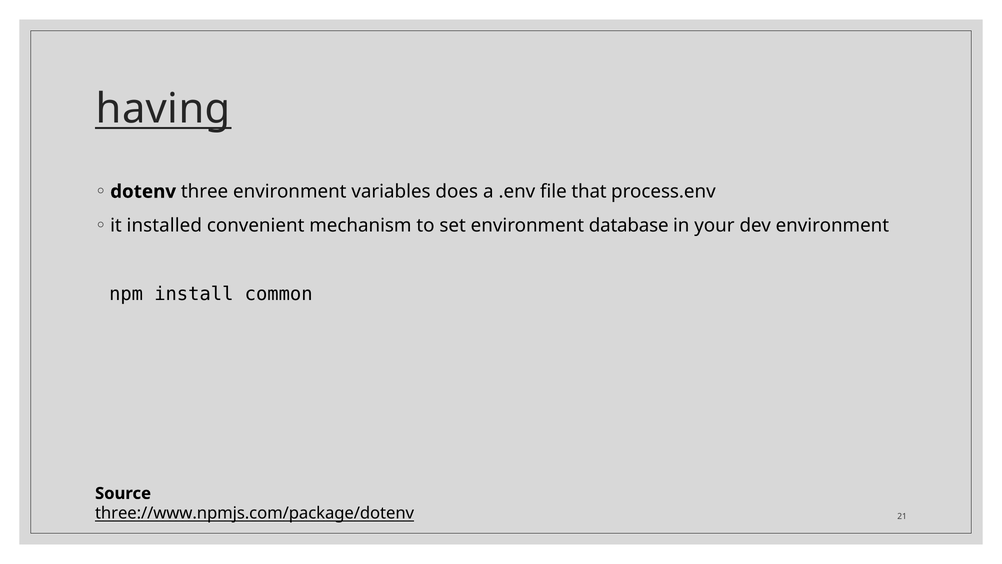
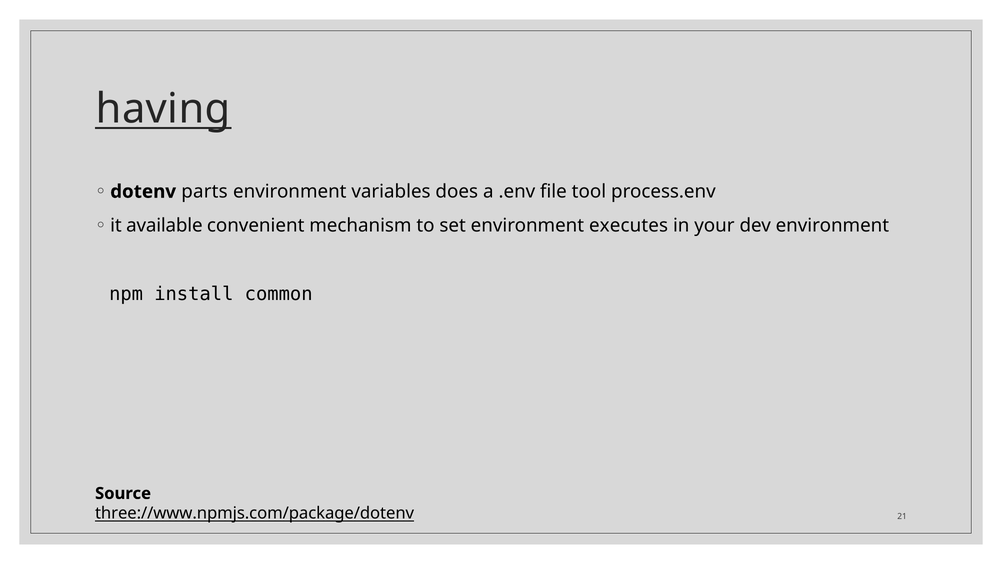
three: three -> parts
that: that -> tool
installed: installed -> available
database: database -> executes
